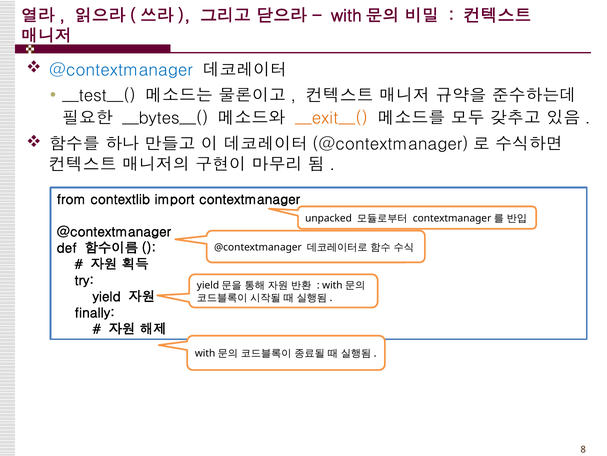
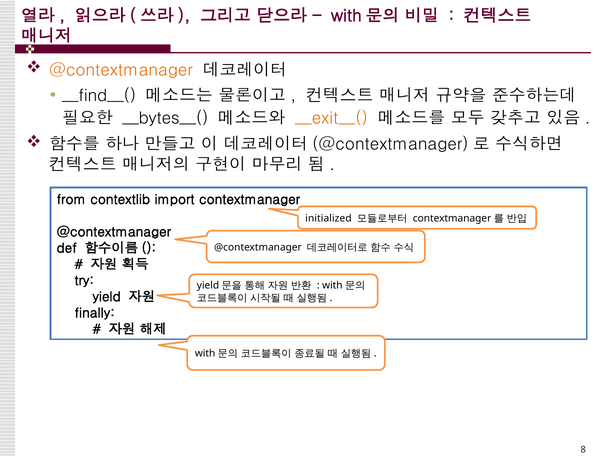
@contextmanager at (121, 70) colour: blue -> orange
__test__(: __test__( -> __find__(
unpacked: unpacked -> initialized
